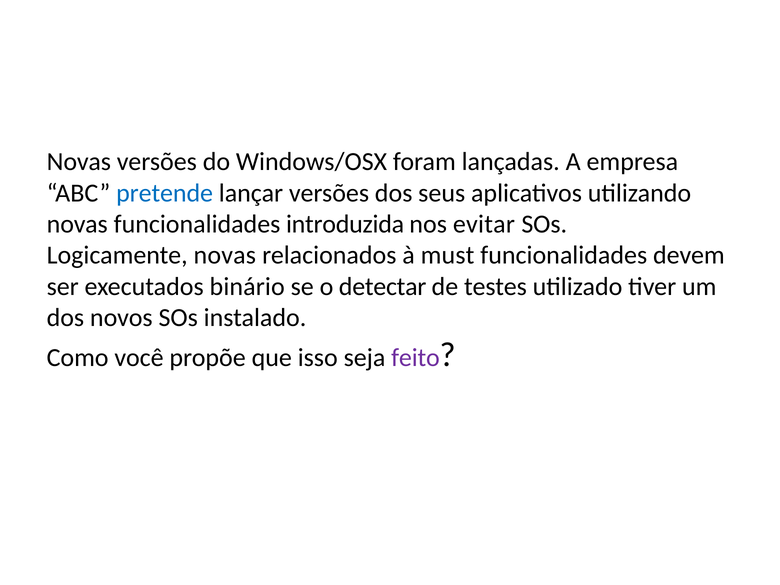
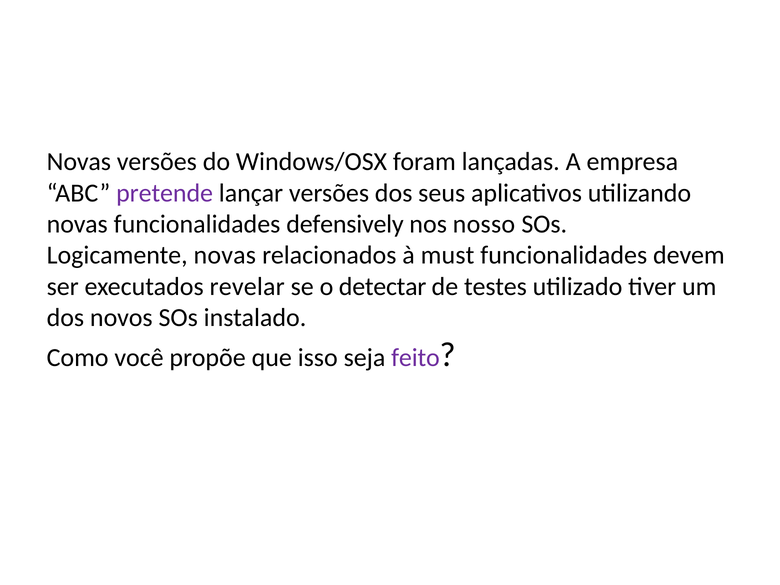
pretende colour: blue -> purple
introduzida: introduzida -> defensively
evitar: evitar -> nosso
binário: binário -> revelar
